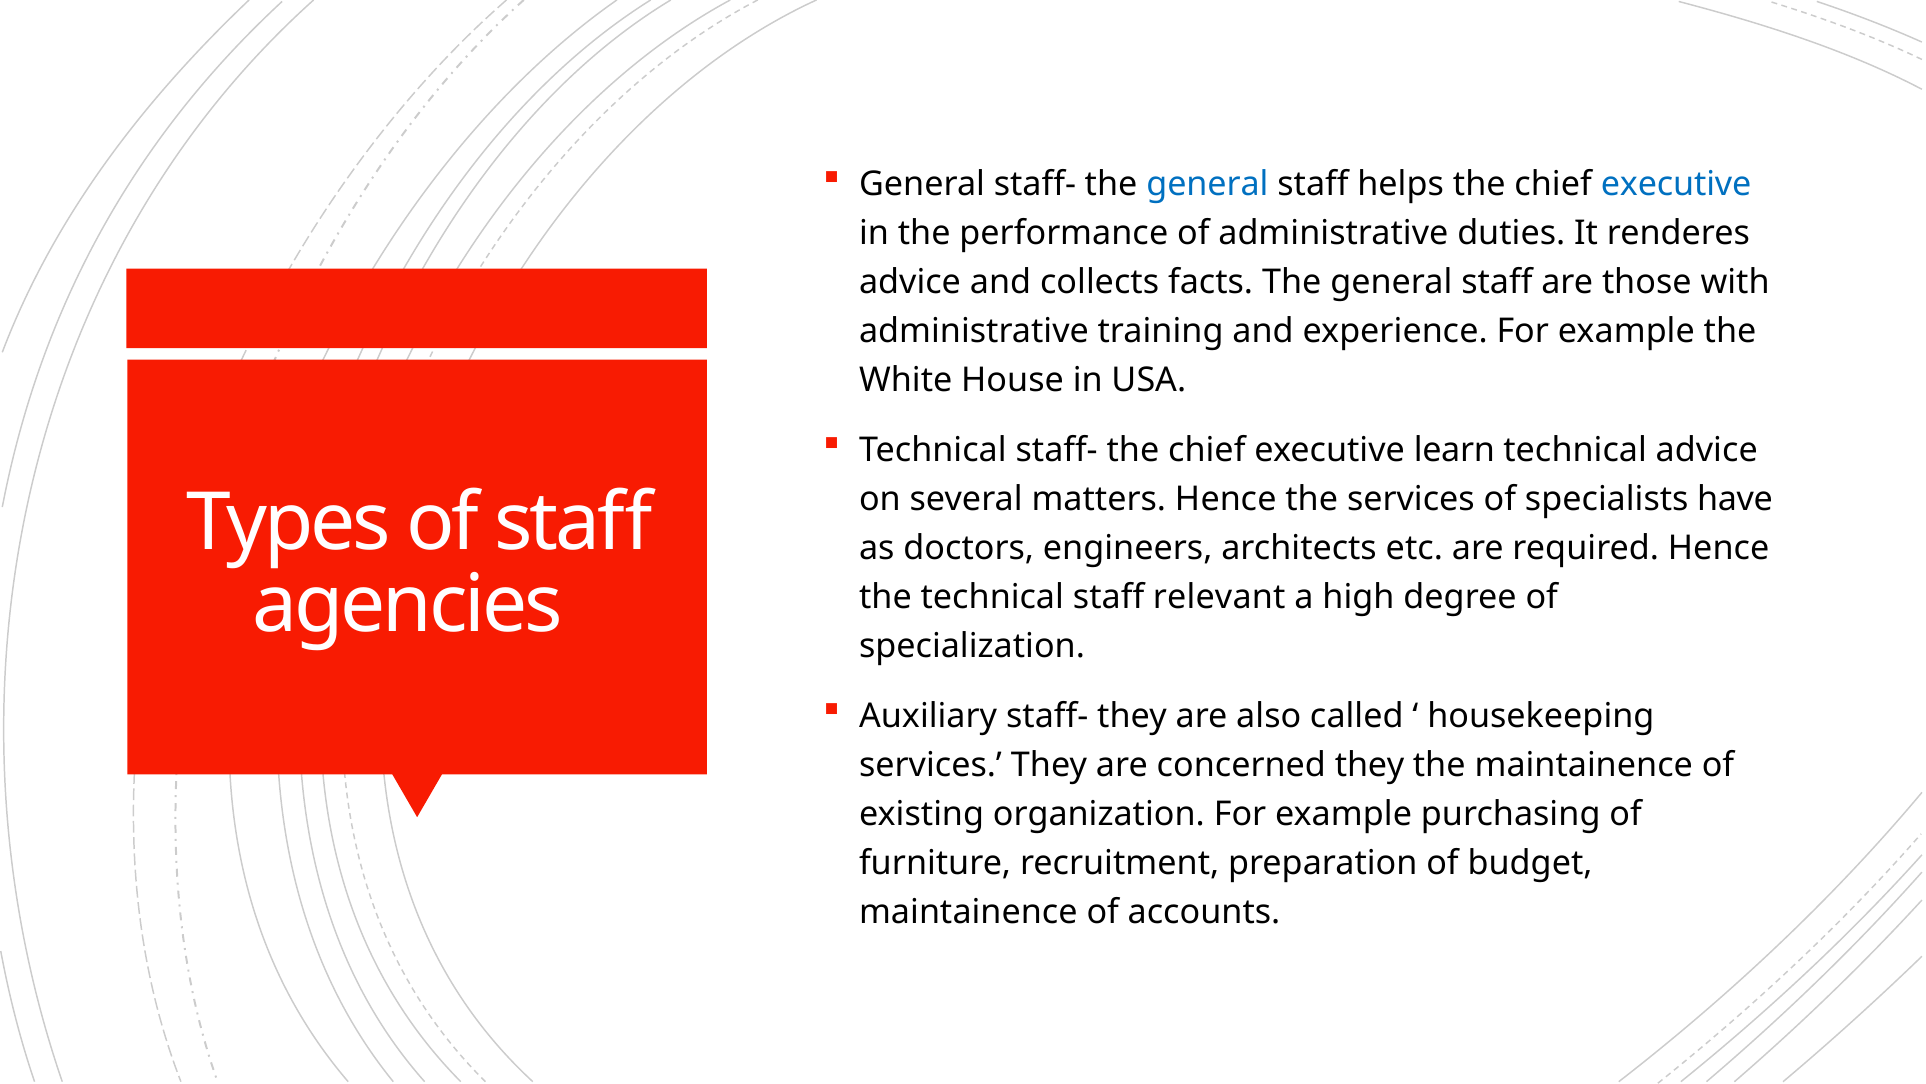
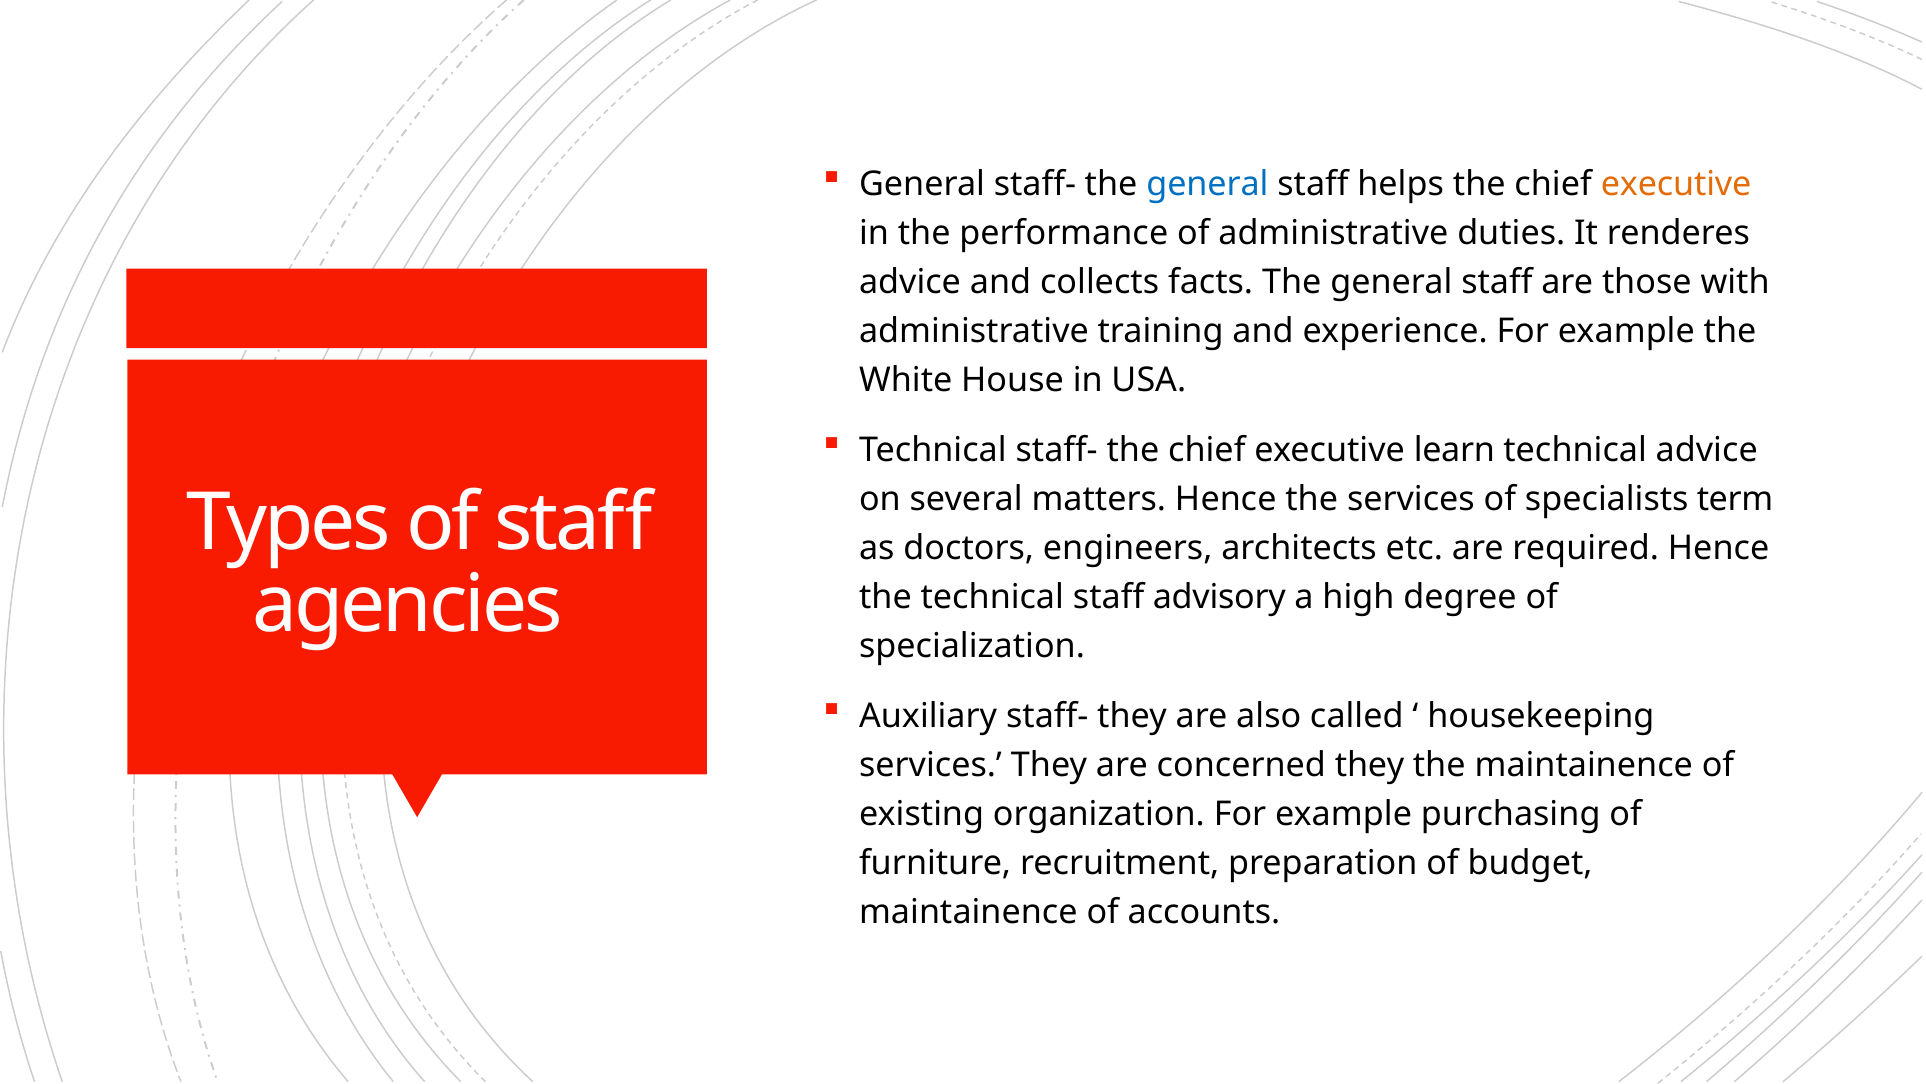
executive at (1676, 184) colour: blue -> orange
have: have -> term
relevant: relevant -> advisory
